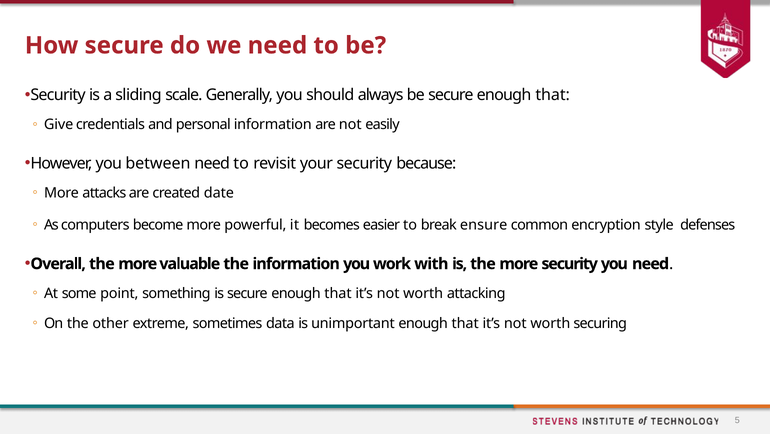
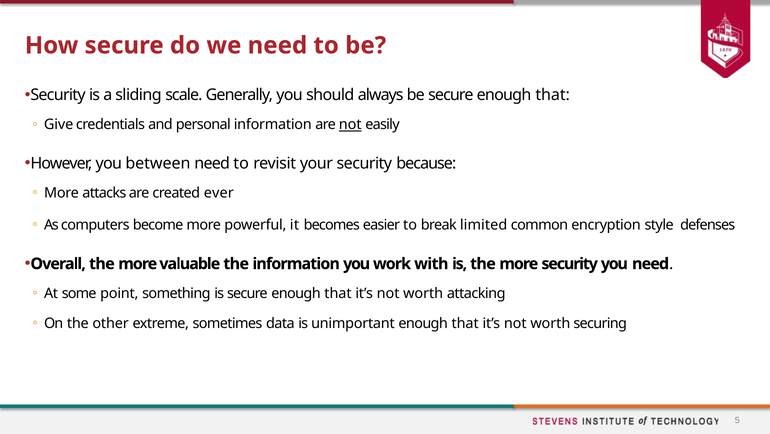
not at (350, 124) underline: none -> present
date: date -> ever
ensure: ensure -> limited
